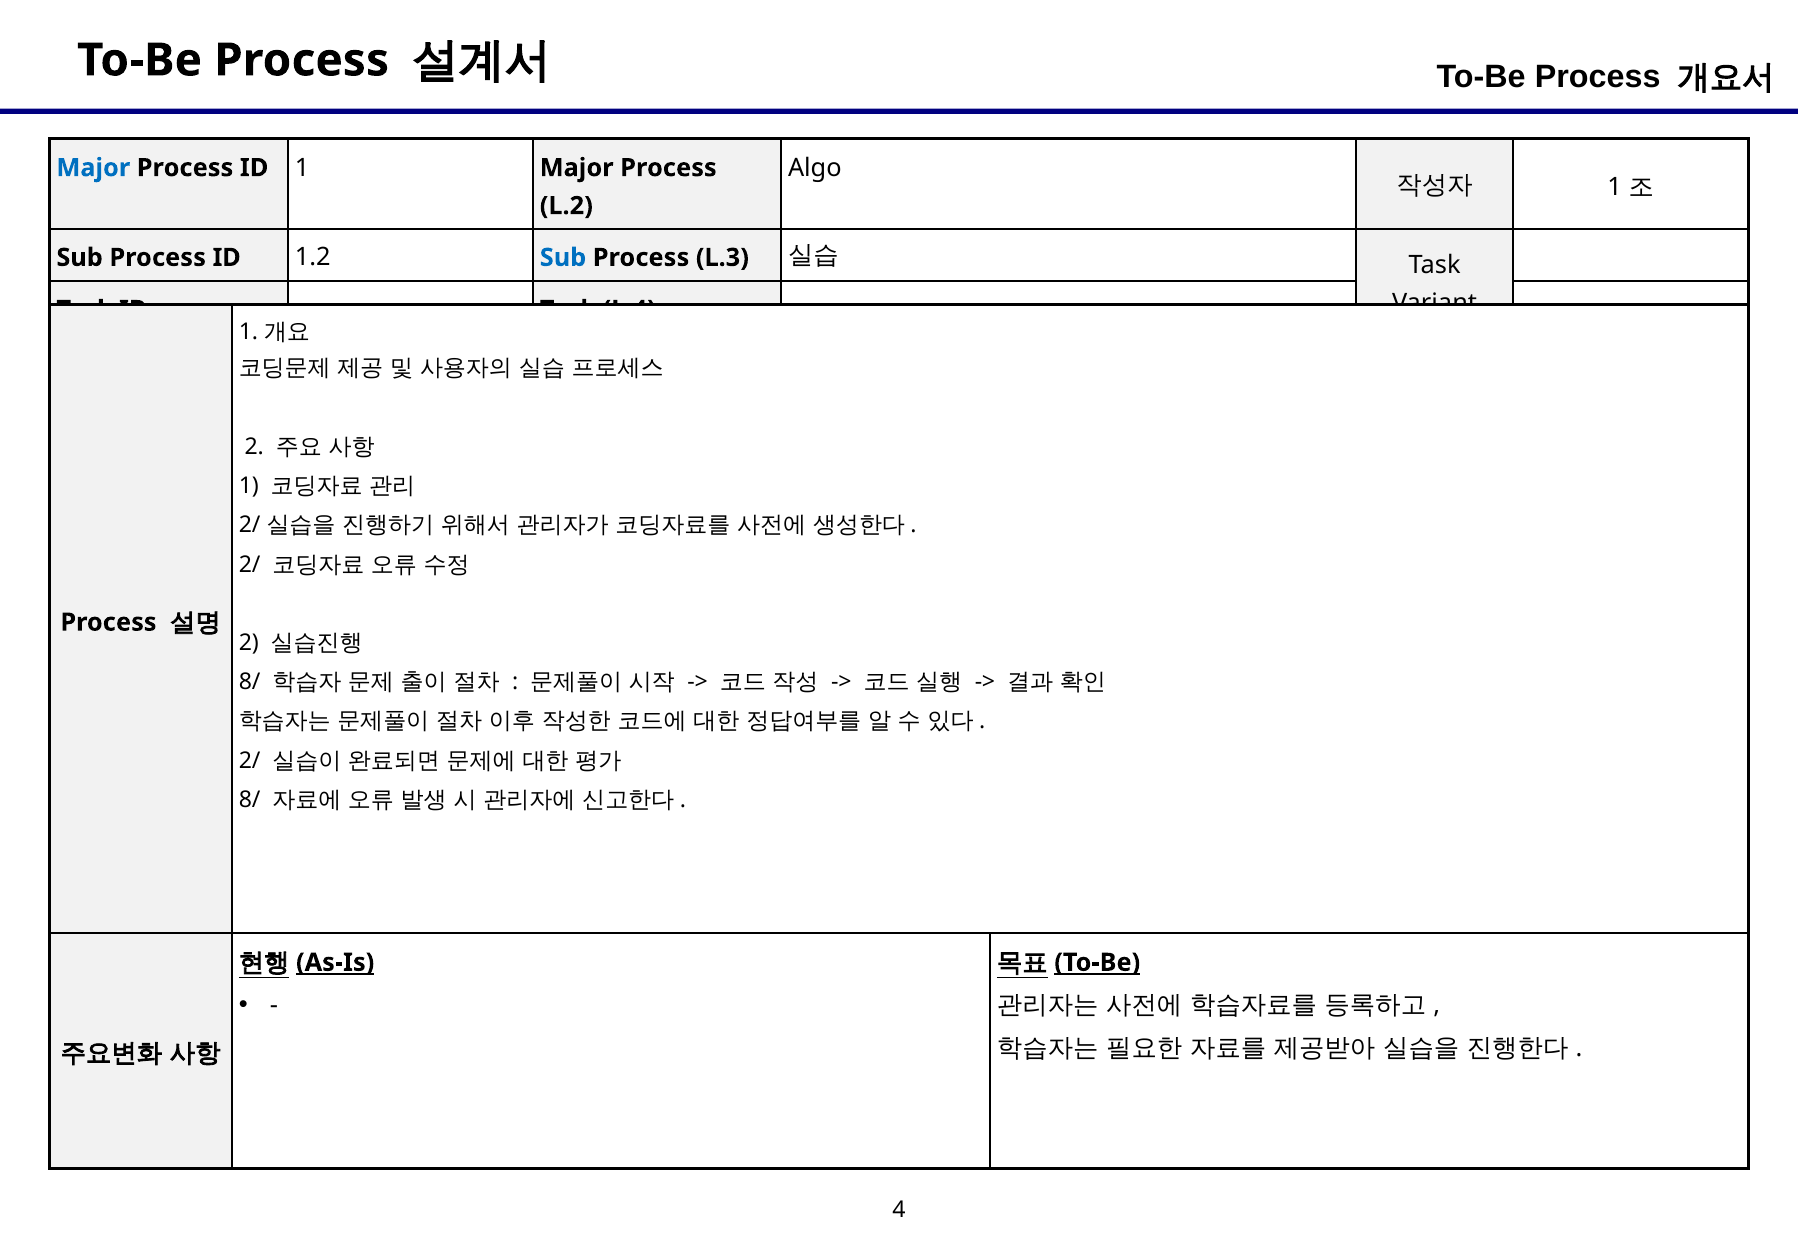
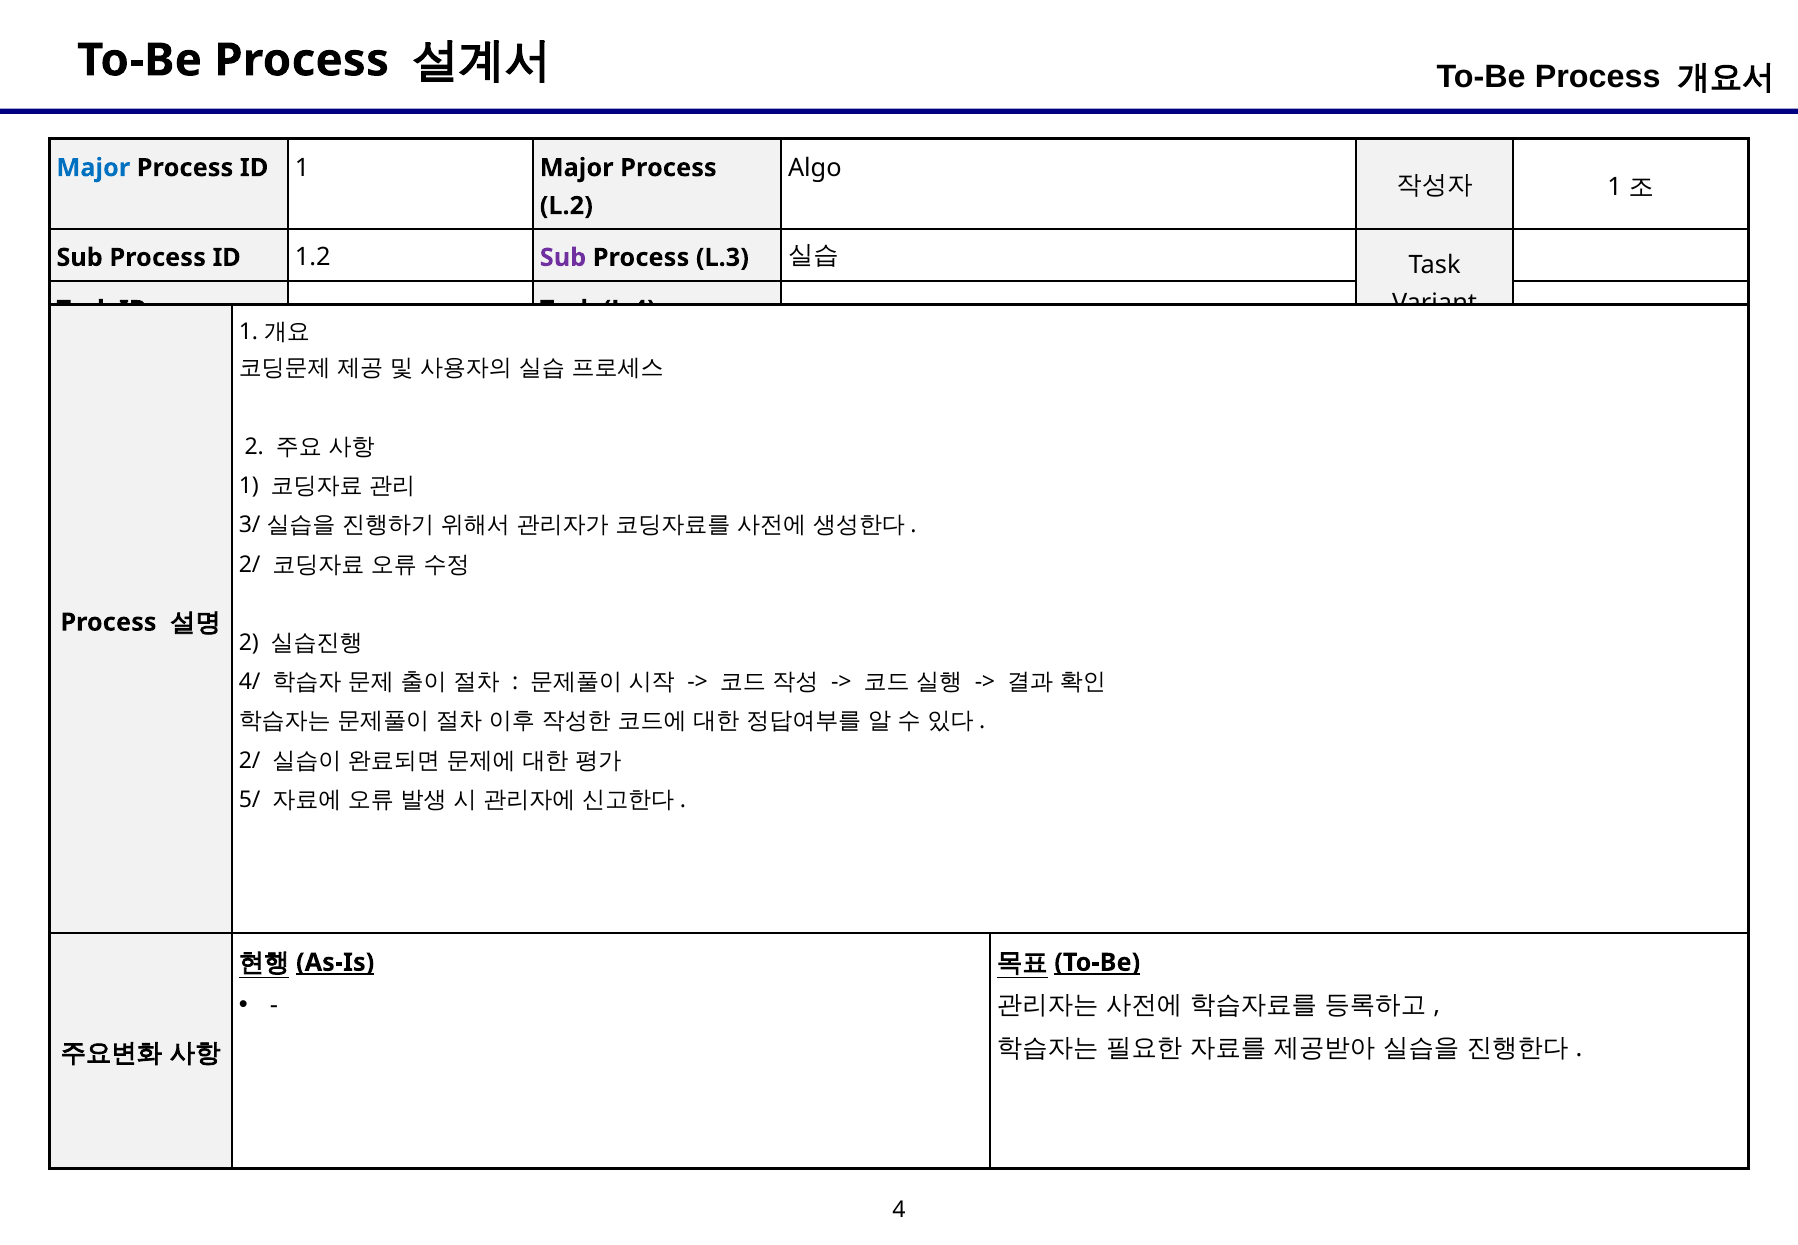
Sub at (563, 258) colour: blue -> purple
2/ at (250, 525): 2/ -> 3/
8/ at (250, 682): 8/ -> 4/
8/ at (250, 800): 8/ -> 5/
